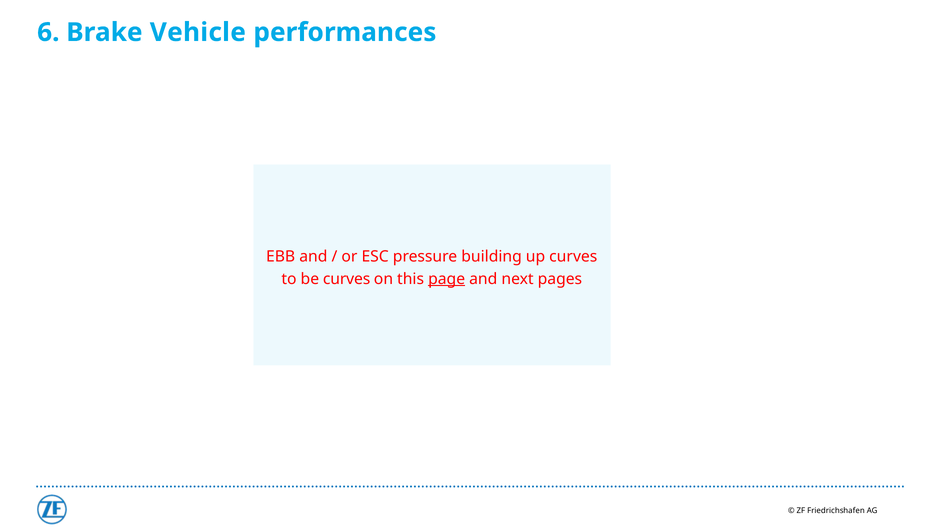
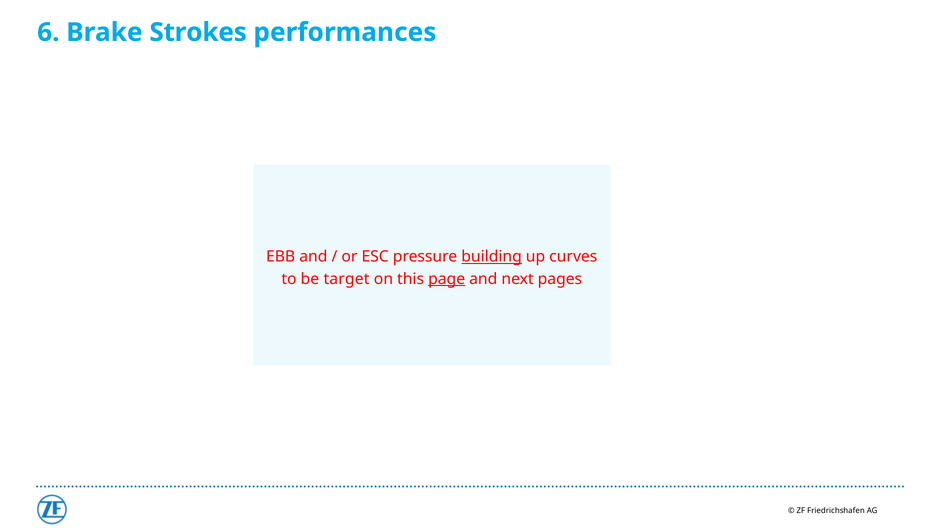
Vehicle: Vehicle -> Strokes
building underline: none -> present
be curves: curves -> target
